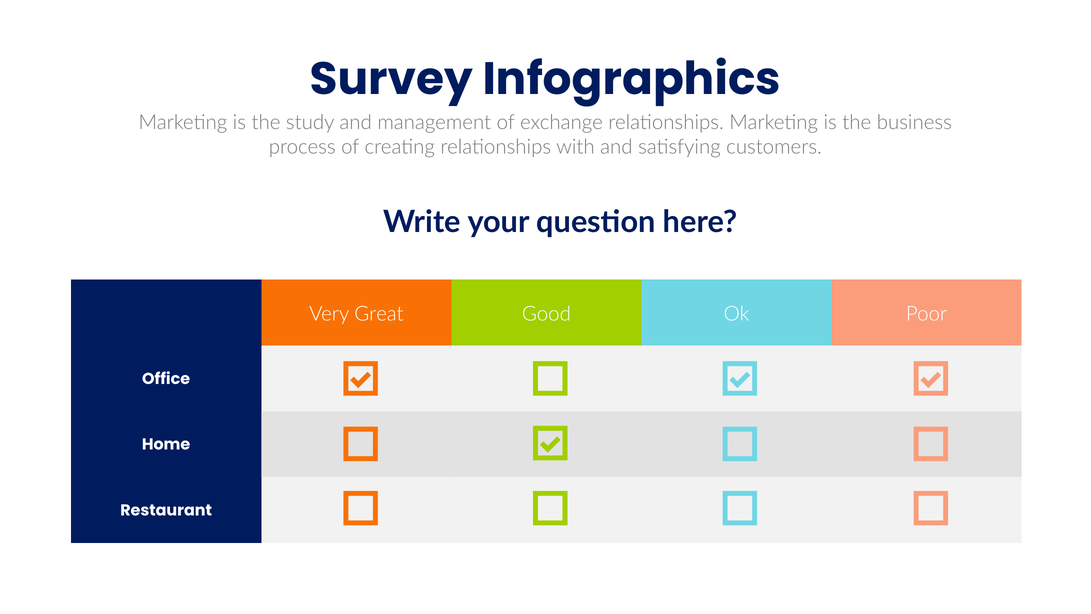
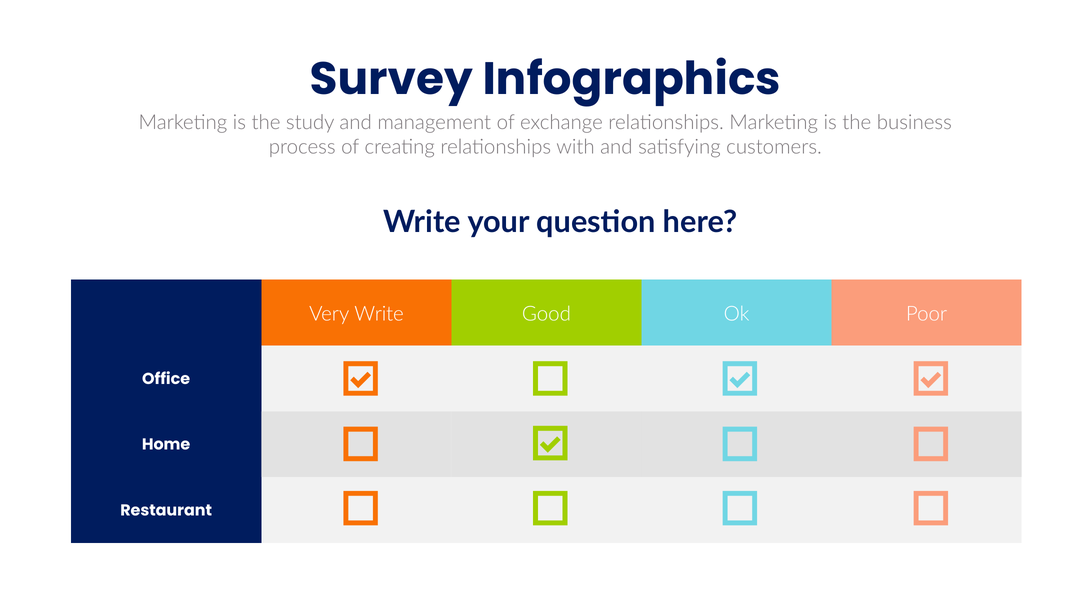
Very Great: Great -> Write
